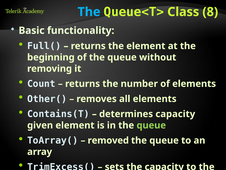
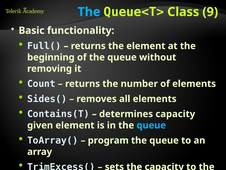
8: 8 -> 9
Other(: Other( -> Sides(
queue at (151, 125) colour: light green -> light blue
removed: removed -> program
